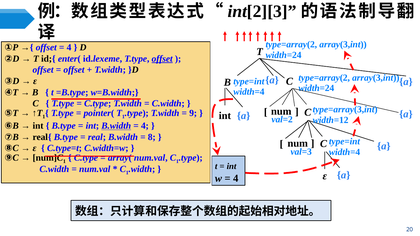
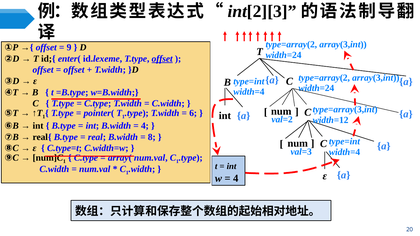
4 at (69, 48): 4 -> 9
9: 9 -> 6
B.width at (116, 126) underline: present -> none
